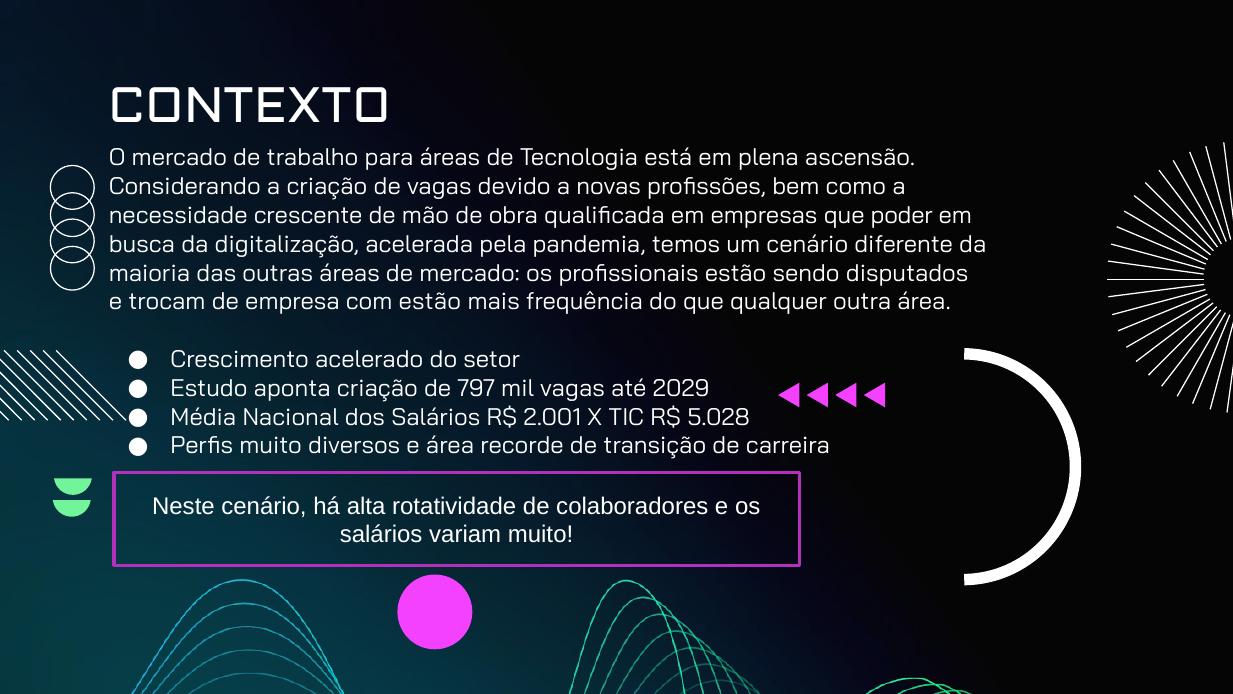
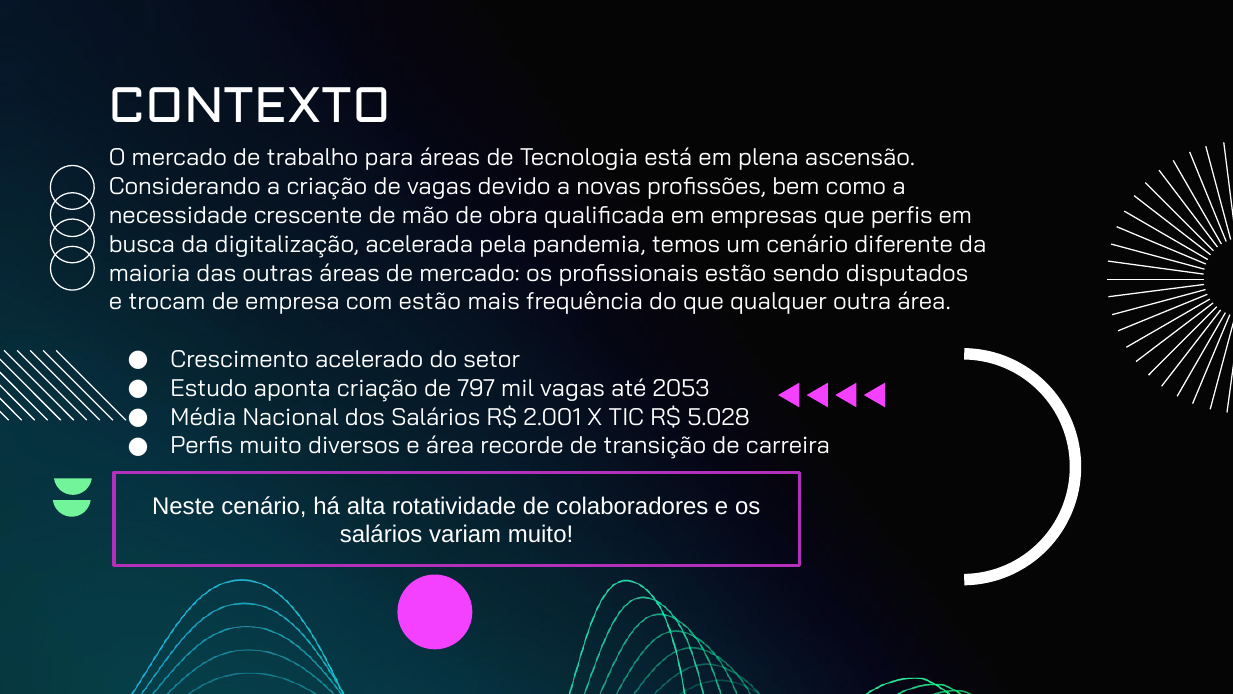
que poder: poder -> perfis
2029: 2029 -> 2053
